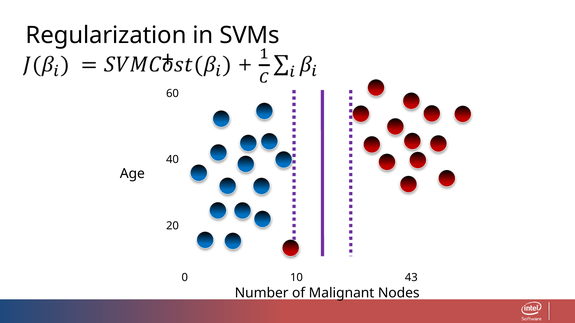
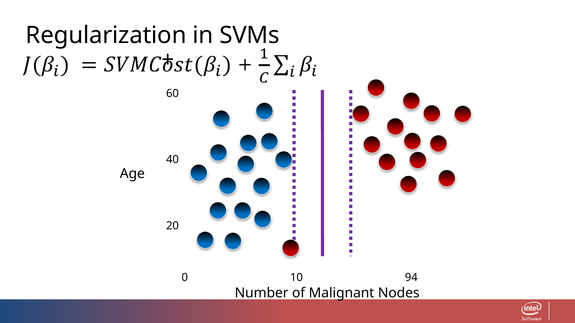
43: 43 -> 94
